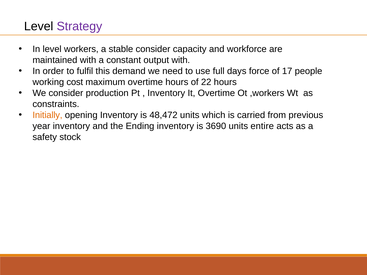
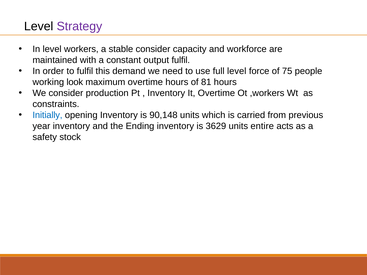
output with: with -> fulfil
full days: days -> level
17: 17 -> 75
cost: cost -> look
22: 22 -> 81
Initially colour: orange -> blue
48,472: 48,472 -> 90,148
3690: 3690 -> 3629
